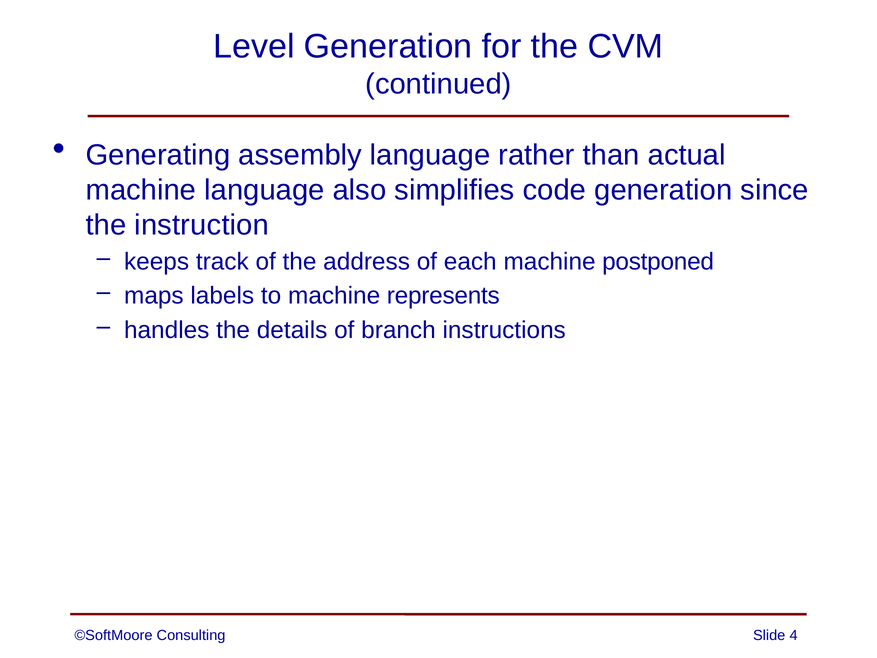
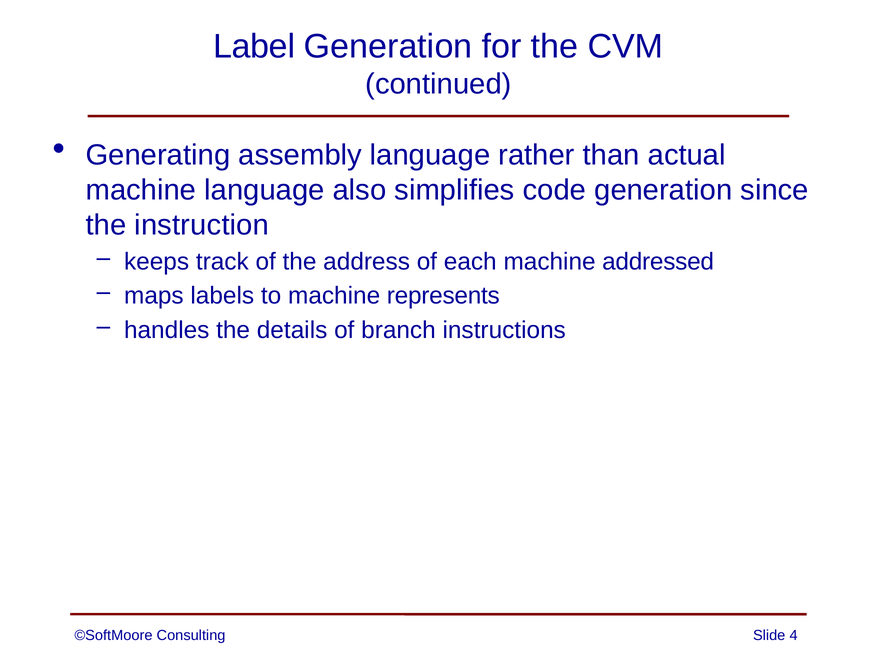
Level: Level -> Label
postponed: postponed -> addressed
